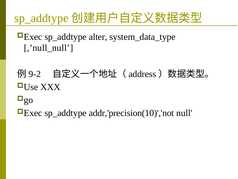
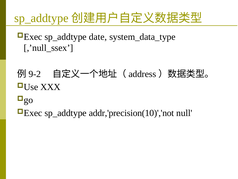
alter: alter -> date
,’null_null: ,’null_null -> ,’null_ssex
